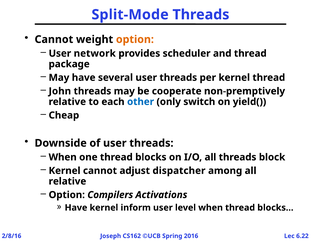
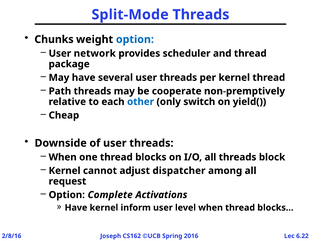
Cannot at (54, 39): Cannot -> Chunks
option at (135, 39) colour: orange -> blue
John: John -> Path
relative at (67, 181): relative -> request
Compilers: Compilers -> Complete
